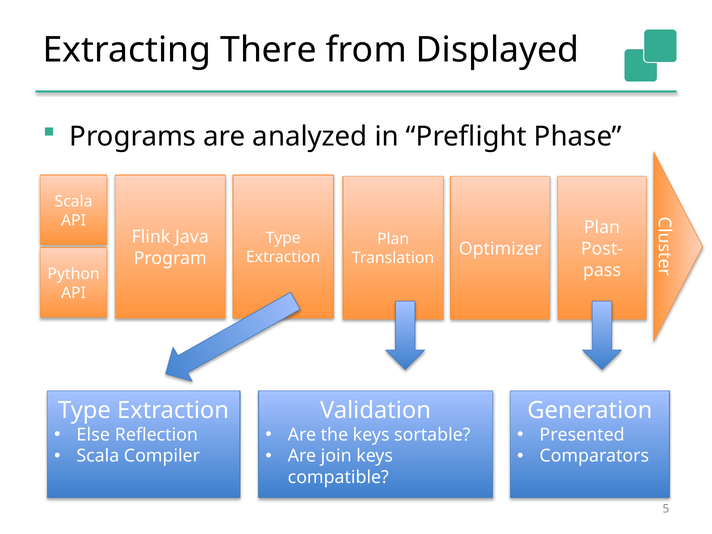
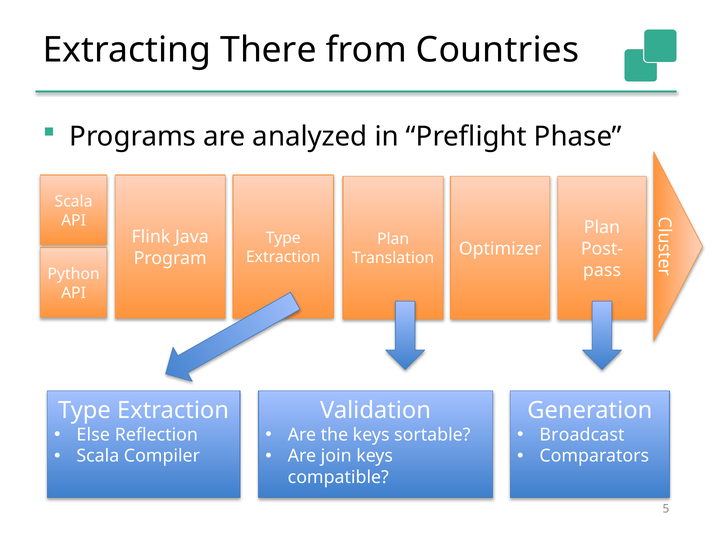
Displayed: Displayed -> Countries
Presented: Presented -> Broadcast
